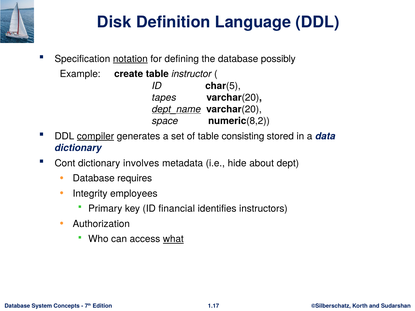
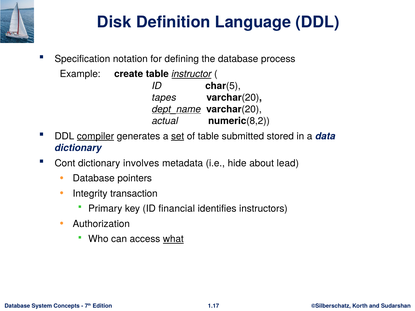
notation underline: present -> none
possibly: possibly -> process
instructor underline: none -> present
space: space -> actual
set underline: none -> present
consisting: consisting -> submitted
dept: dept -> lead
requires: requires -> pointers
employees: employees -> transaction
